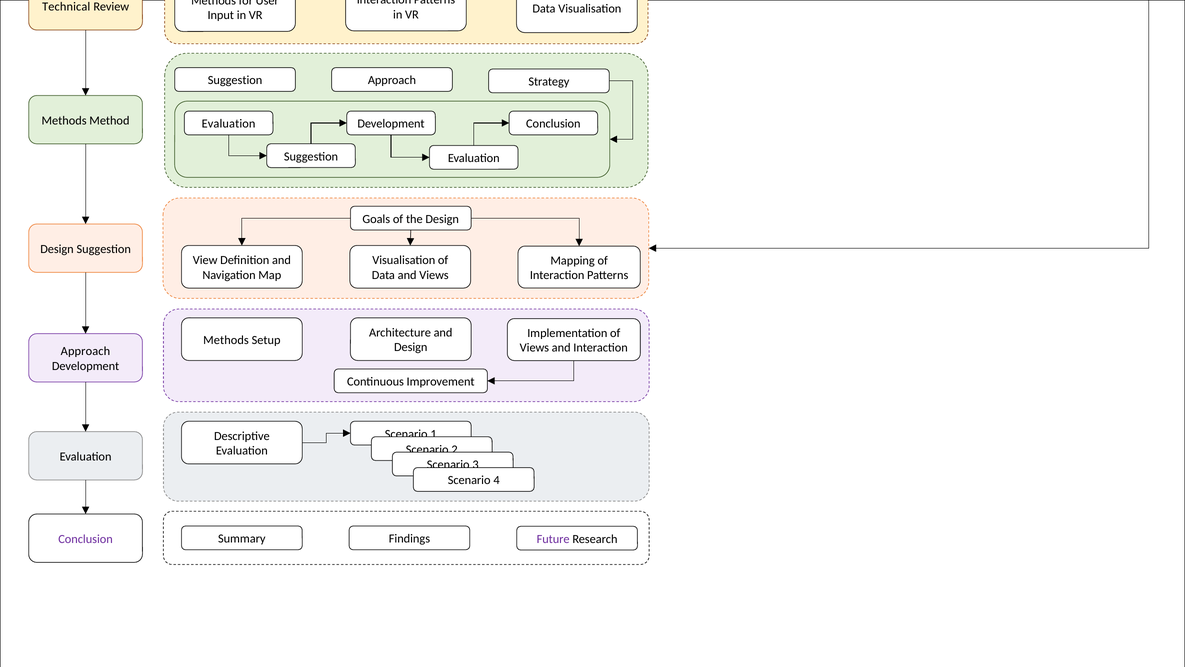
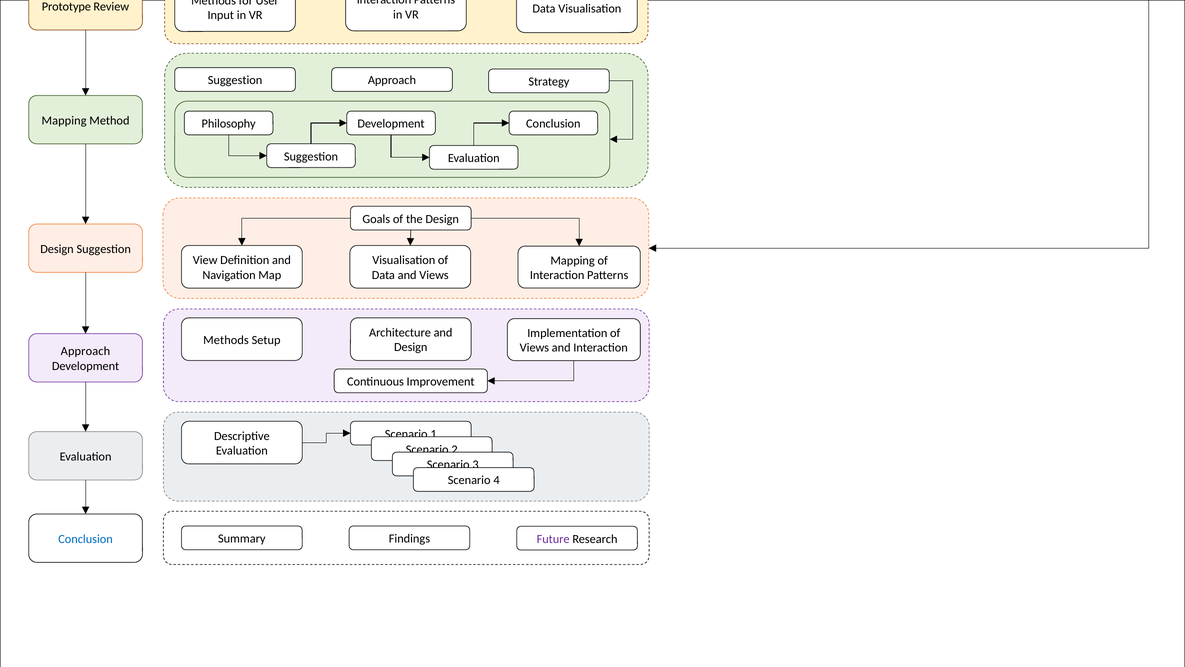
Technical: Technical -> Prototype
Methods at (64, 120): Methods -> Mapping
Evaluation at (229, 124): Evaluation -> Philosophy
Conclusion at (86, 539) colour: purple -> blue
